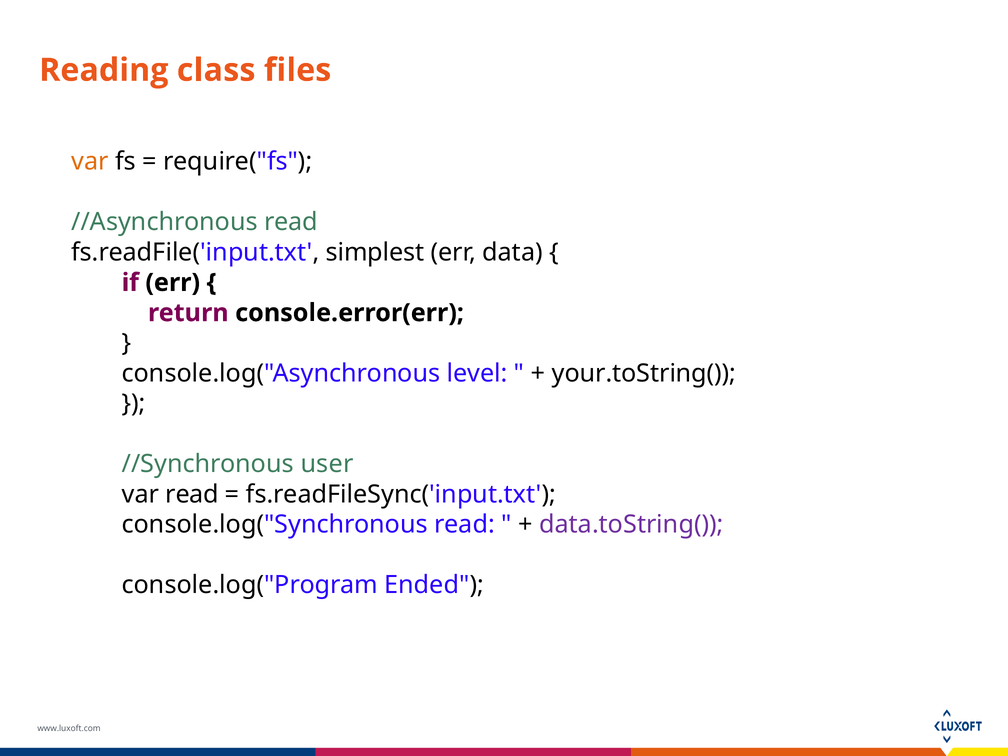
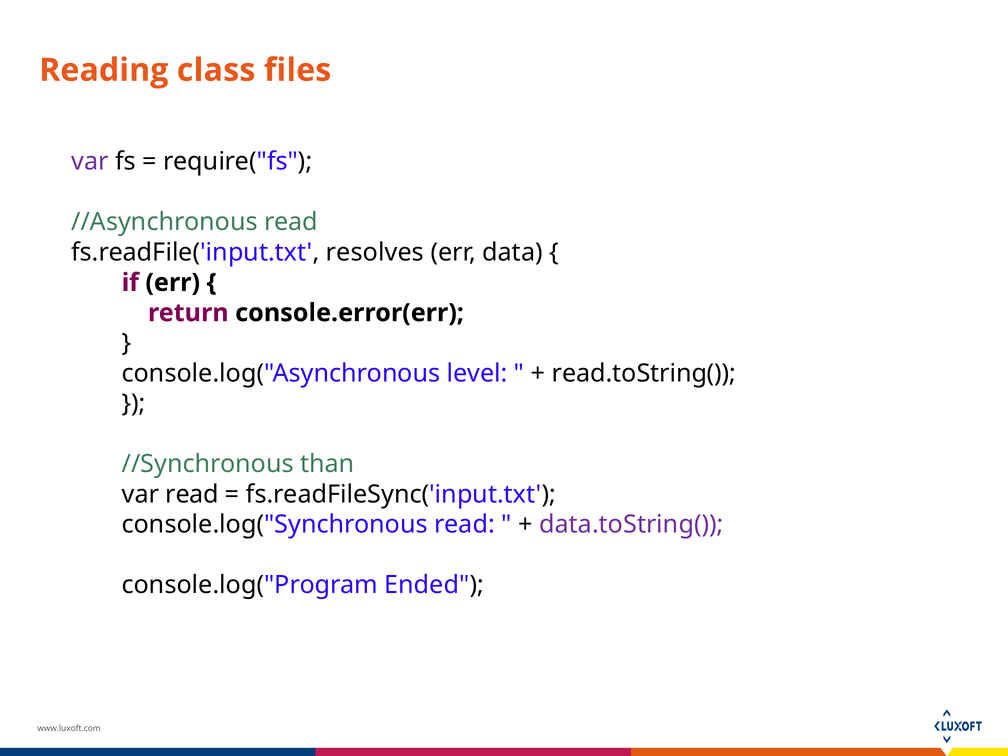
var at (90, 162) colour: orange -> purple
simplest: simplest -> resolves
your.toString(: your.toString( -> read.toString(
user: user -> than
